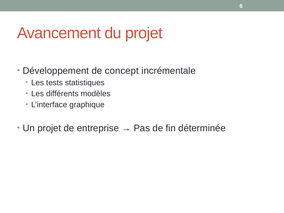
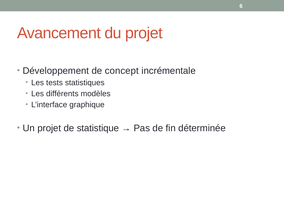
entreprise: entreprise -> statistique
